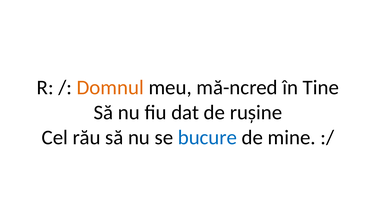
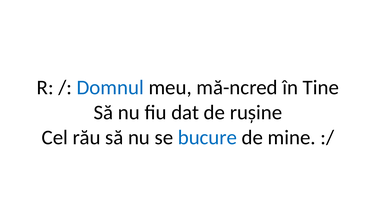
Domnul colour: orange -> blue
